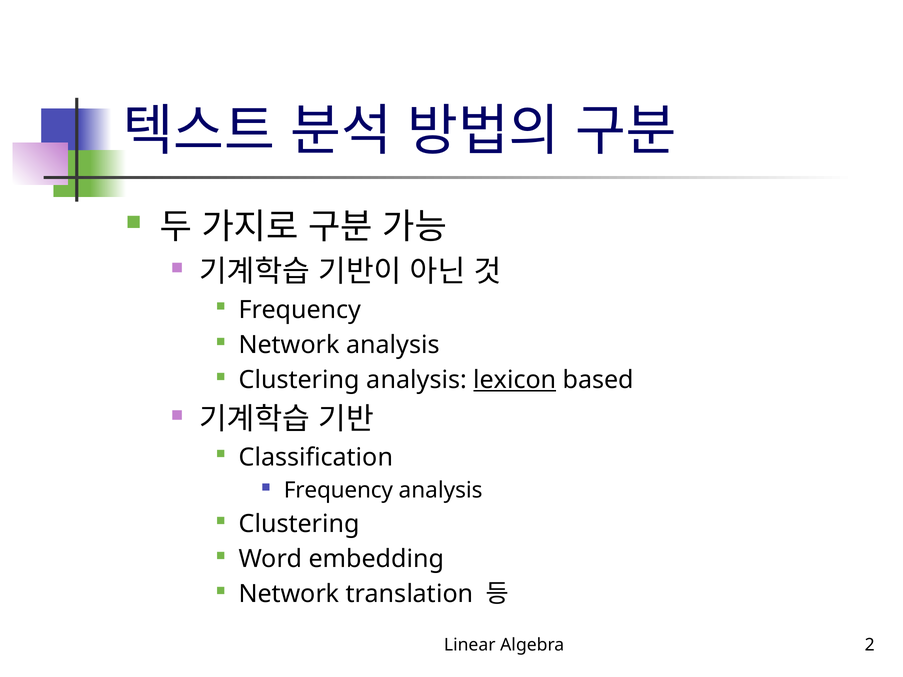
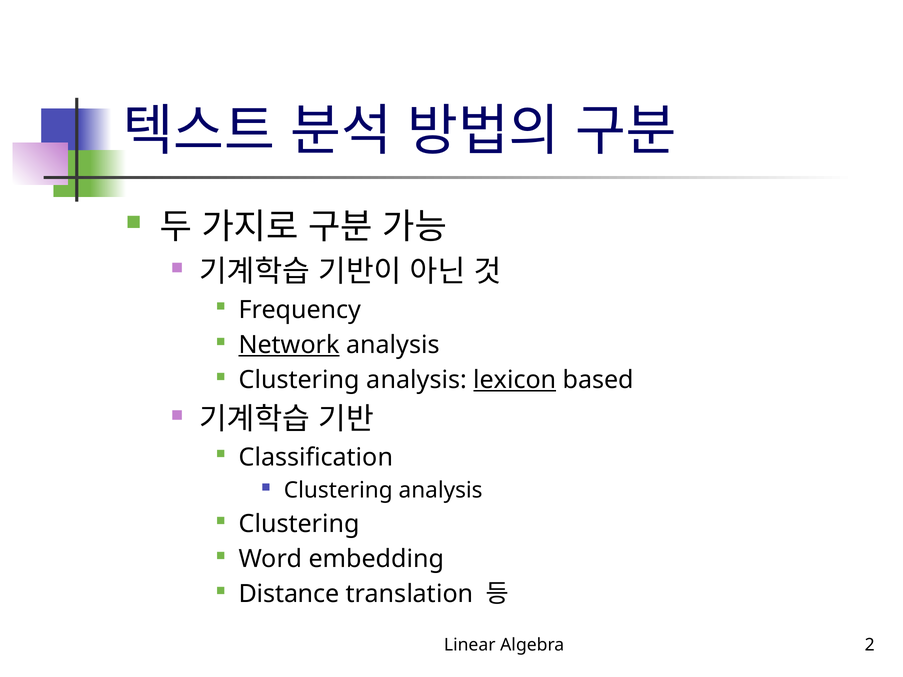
Network at (289, 345) underline: none -> present
Frequency at (338, 490): Frequency -> Clustering
Network at (289, 594): Network -> Distance
